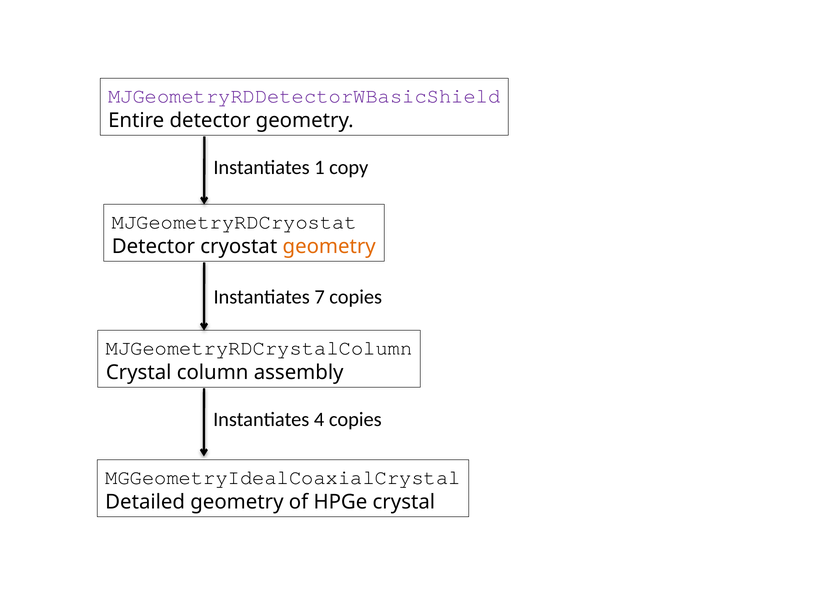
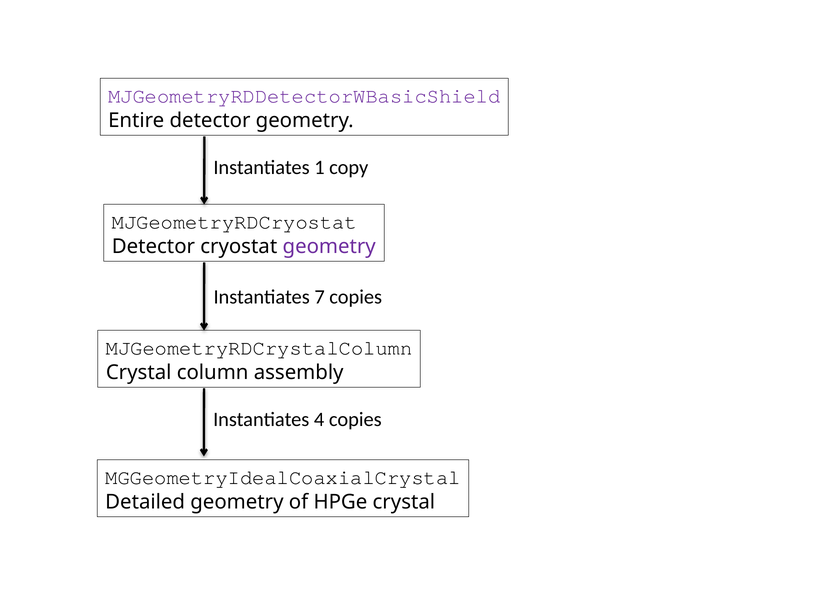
geometry at (329, 246) colour: orange -> purple
